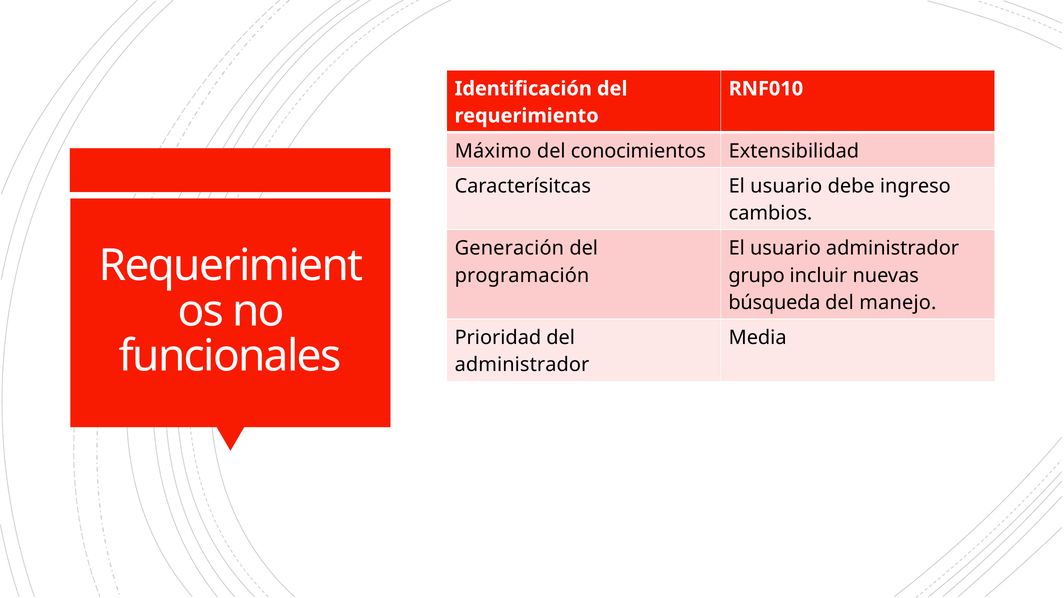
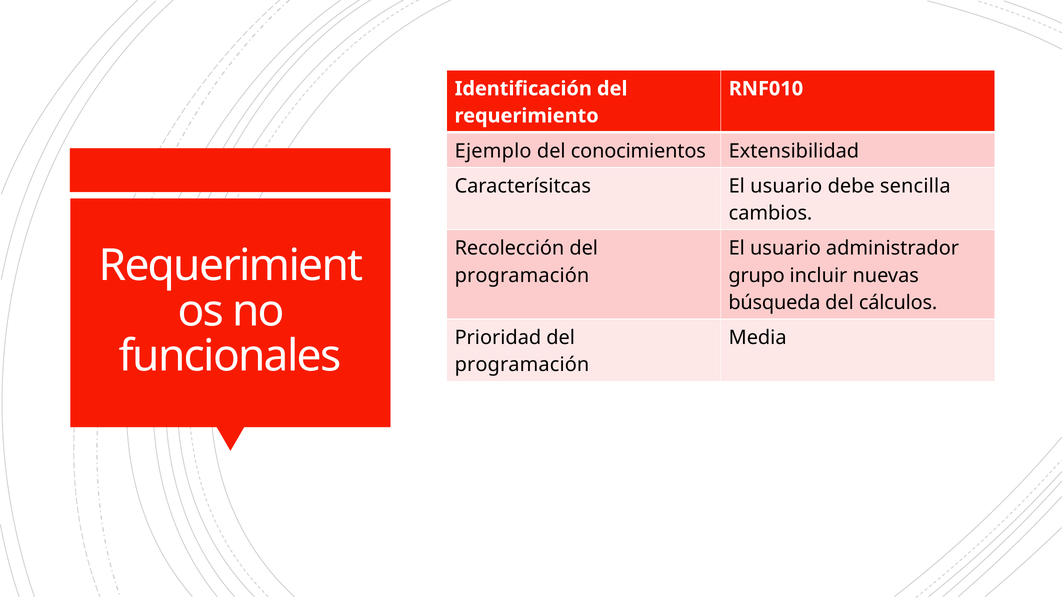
Máximo: Máximo -> Ejemplo
ingreso: ingreso -> sencilla
Generación: Generación -> Recolección
manejo: manejo -> cálculos
administrador at (522, 365): administrador -> programación
